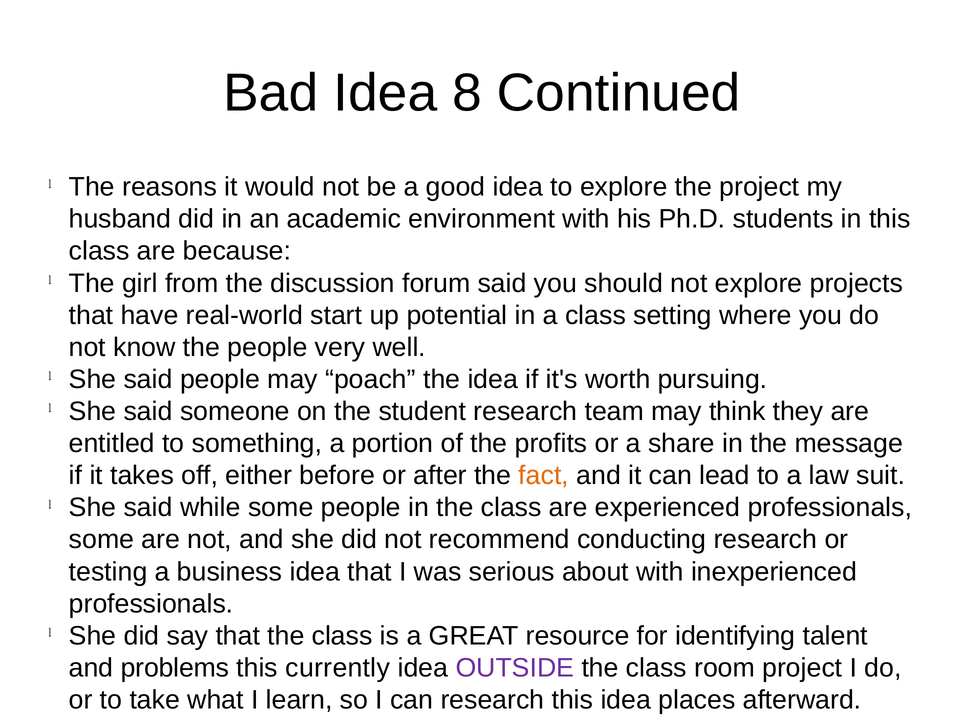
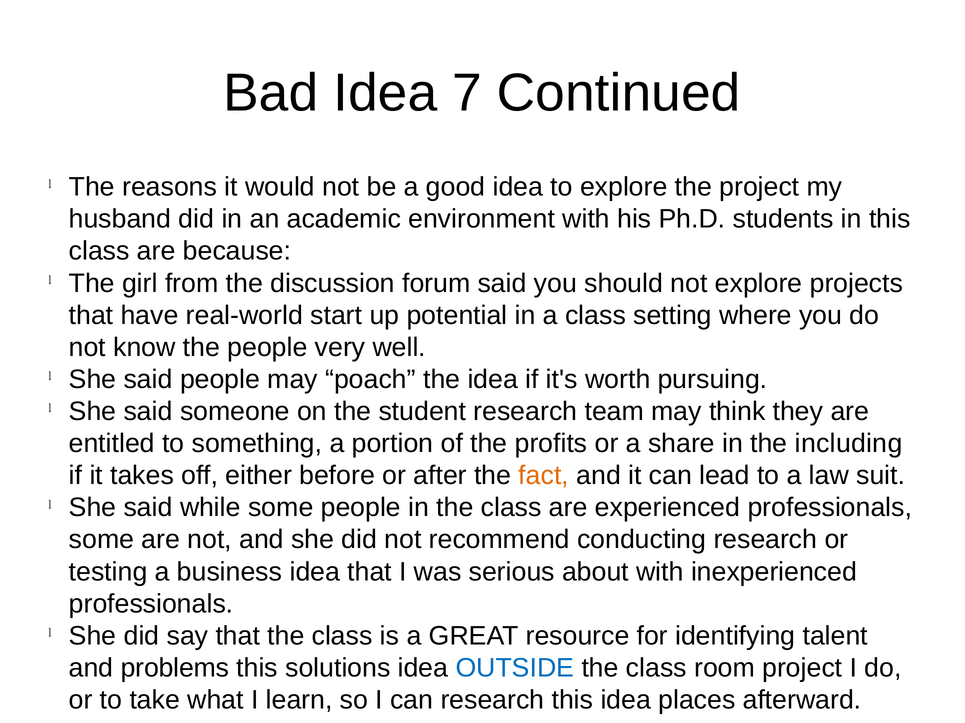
8: 8 -> 7
message: message -> including
currently: currently -> solutions
OUTSIDE colour: purple -> blue
